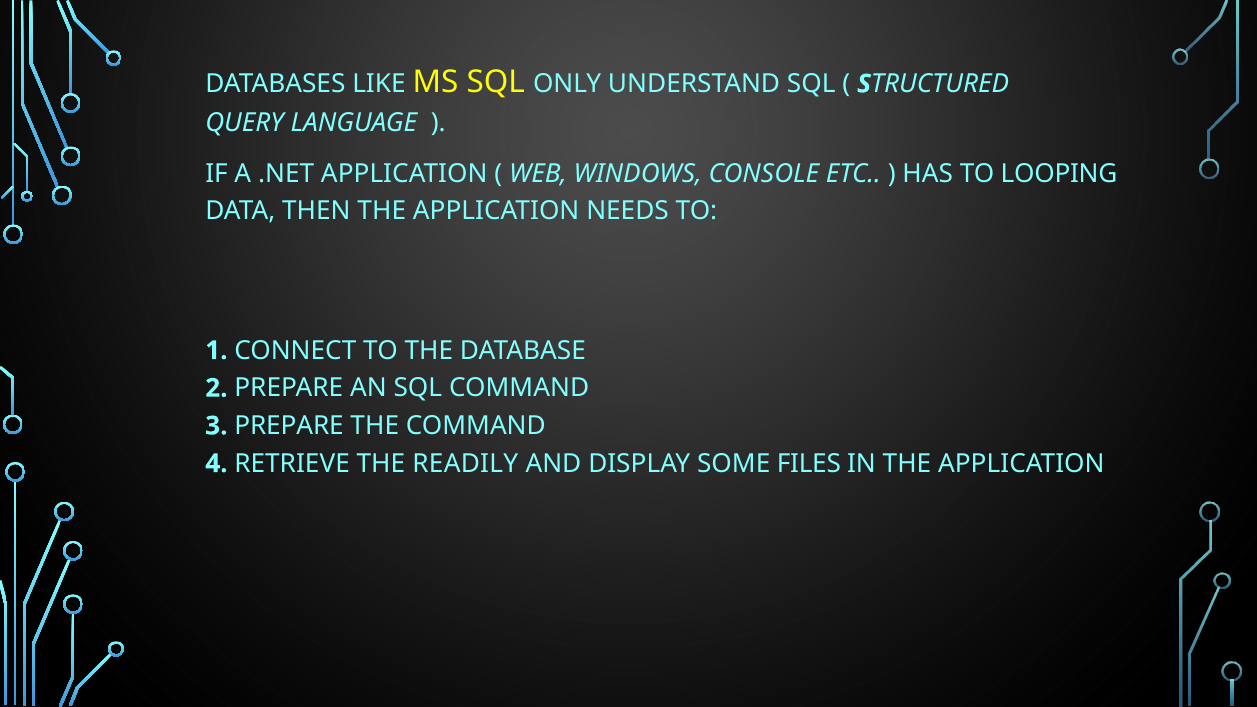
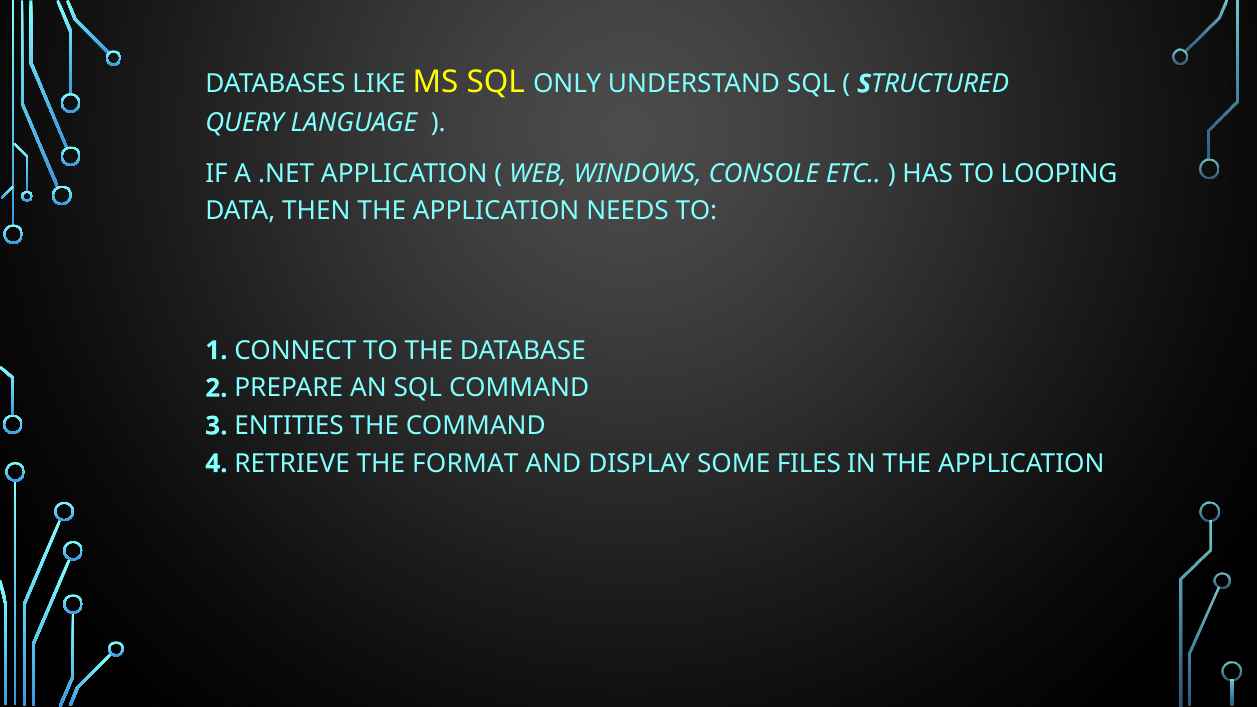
3 PREPARE: PREPARE -> ENTITIES
READILY: READILY -> FORMAT
